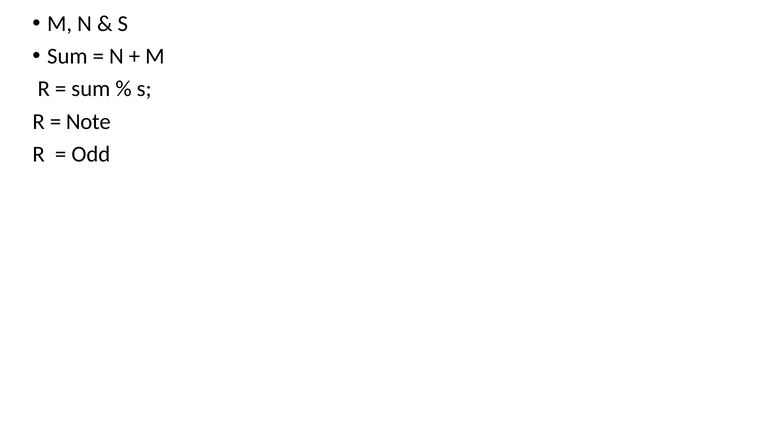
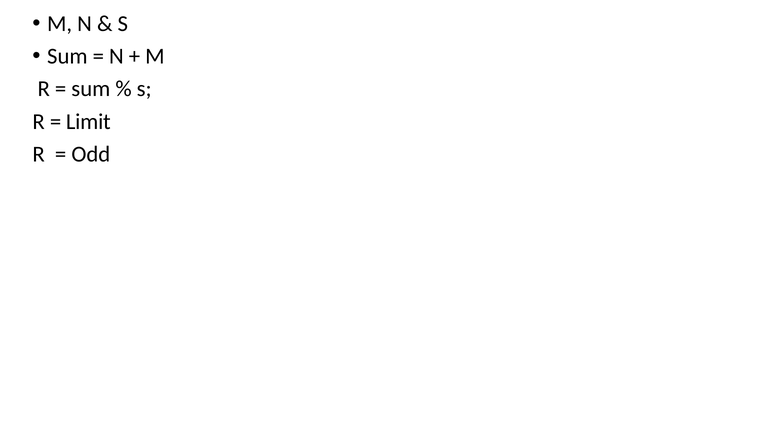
Note: Note -> Limit
